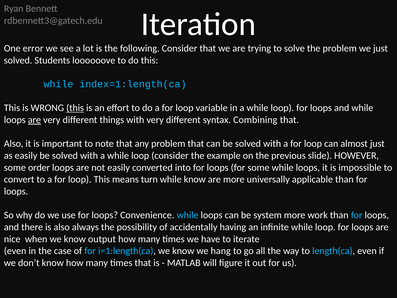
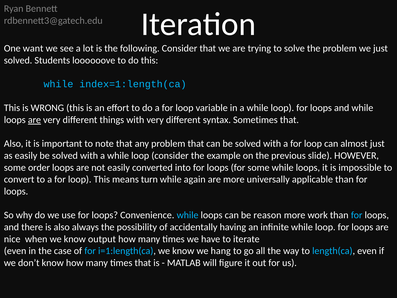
error: error -> want
this at (75, 108) underline: present -> none
Combining: Combining -> Sometimes
while know: know -> again
system: system -> reason
